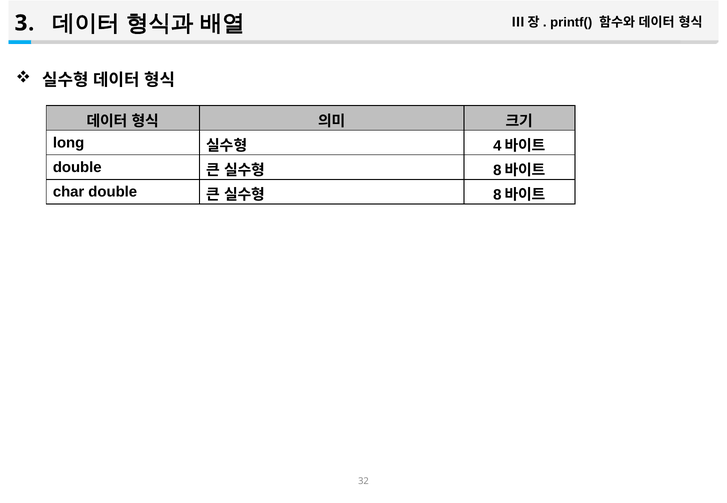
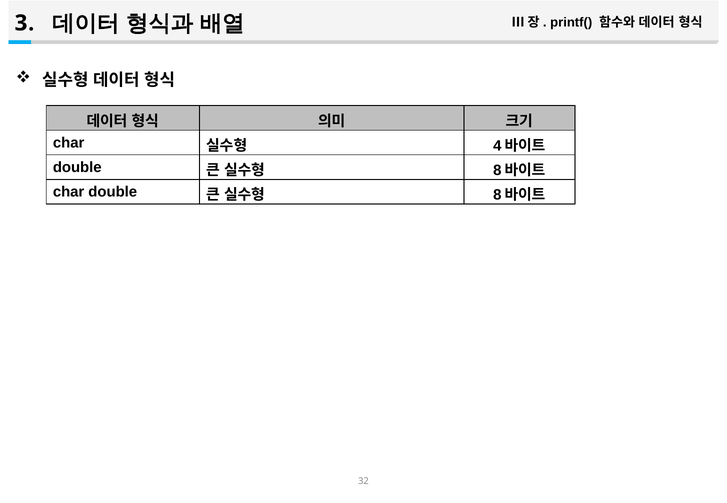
long at (69, 143): long -> char
